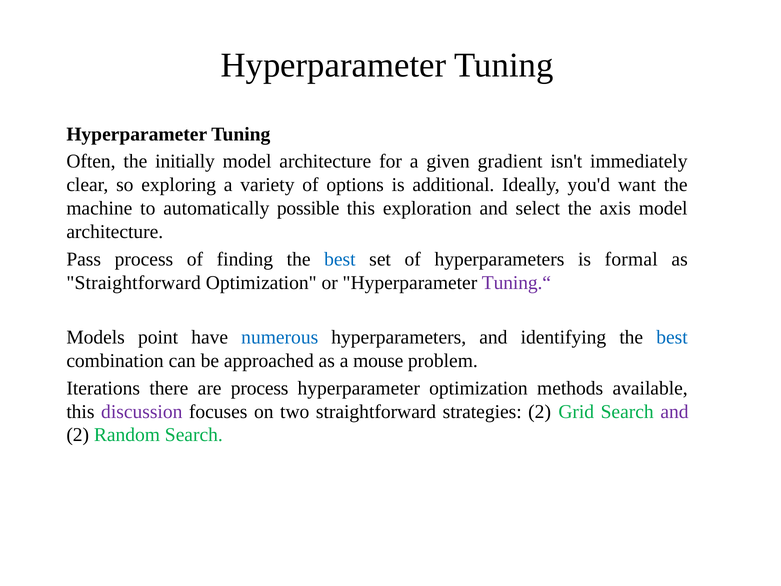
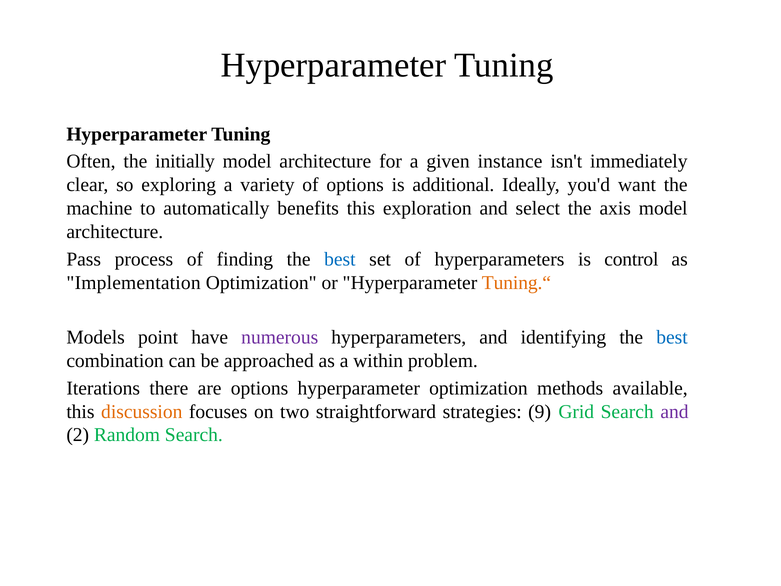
gradient: gradient -> instance
possible: possible -> benefits
formal: formal -> control
Straightforward at (134, 283): Straightforward -> Implementation
Tuning.“ colour: purple -> orange
numerous colour: blue -> purple
mouse: mouse -> within
are process: process -> options
discussion colour: purple -> orange
strategies 2: 2 -> 9
